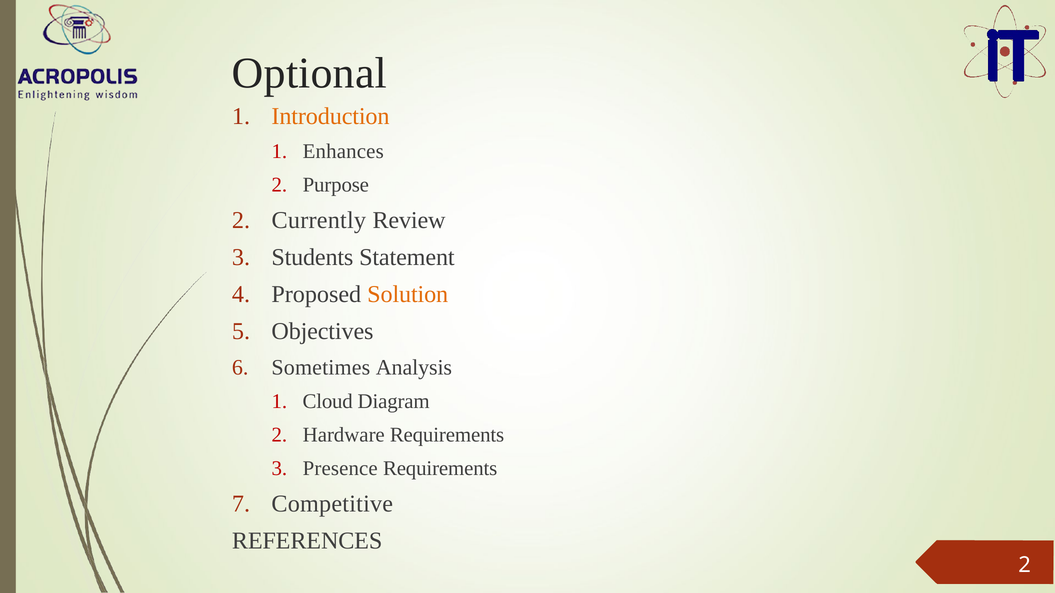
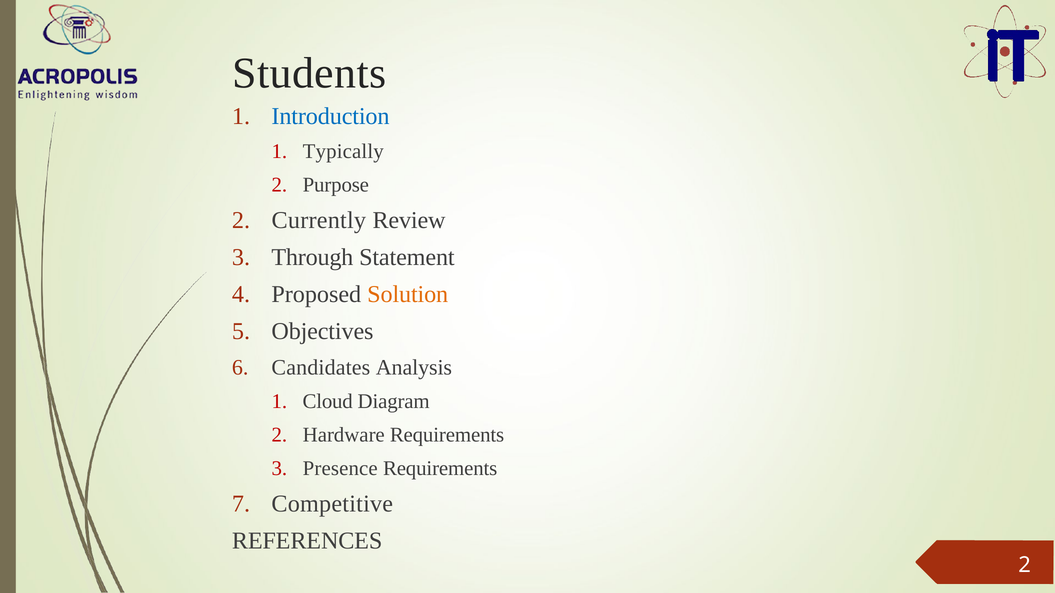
Optional: Optional -> Students
Introduction colour: orange -> blue
Enhances: Enhances -> Typically
Students: Students -> Through
Sometimes: Sometimes -> Candidates
